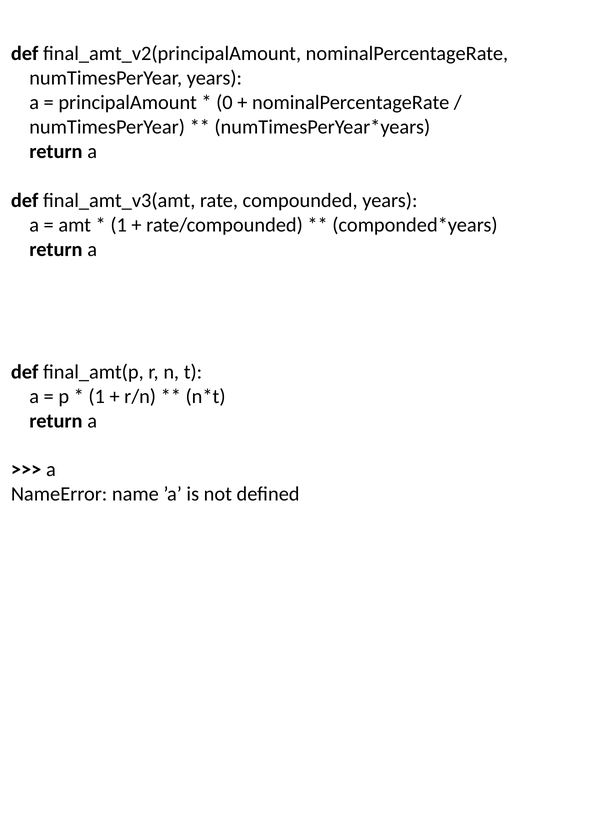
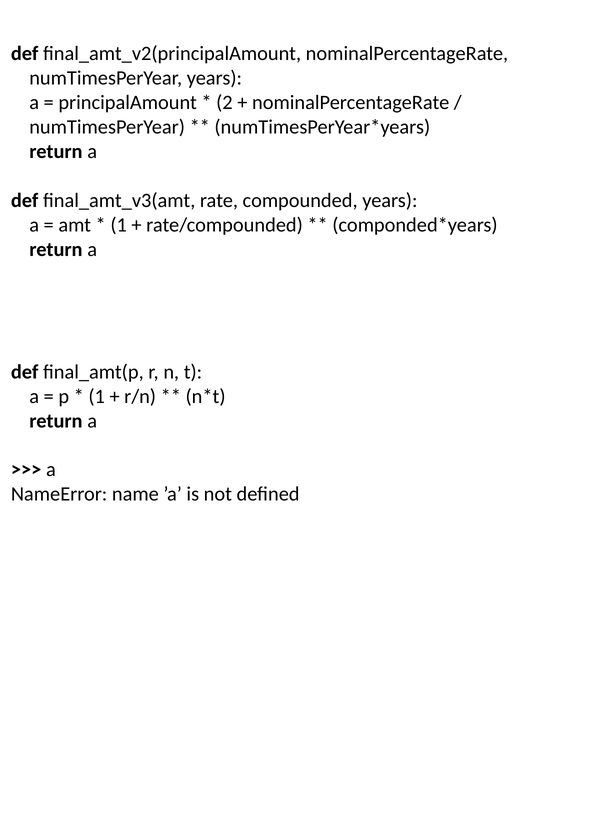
0: 0 -> 2
